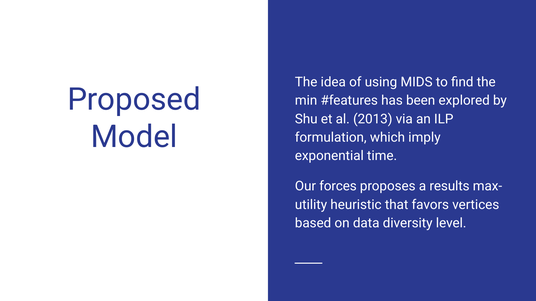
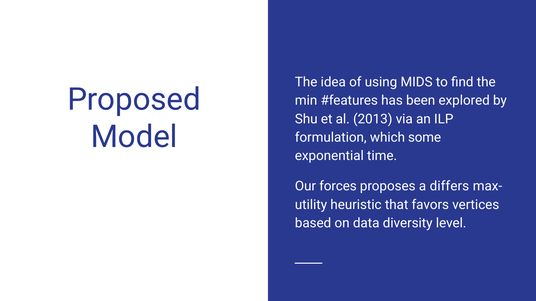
imply: imply -> some
results: results -> differs
